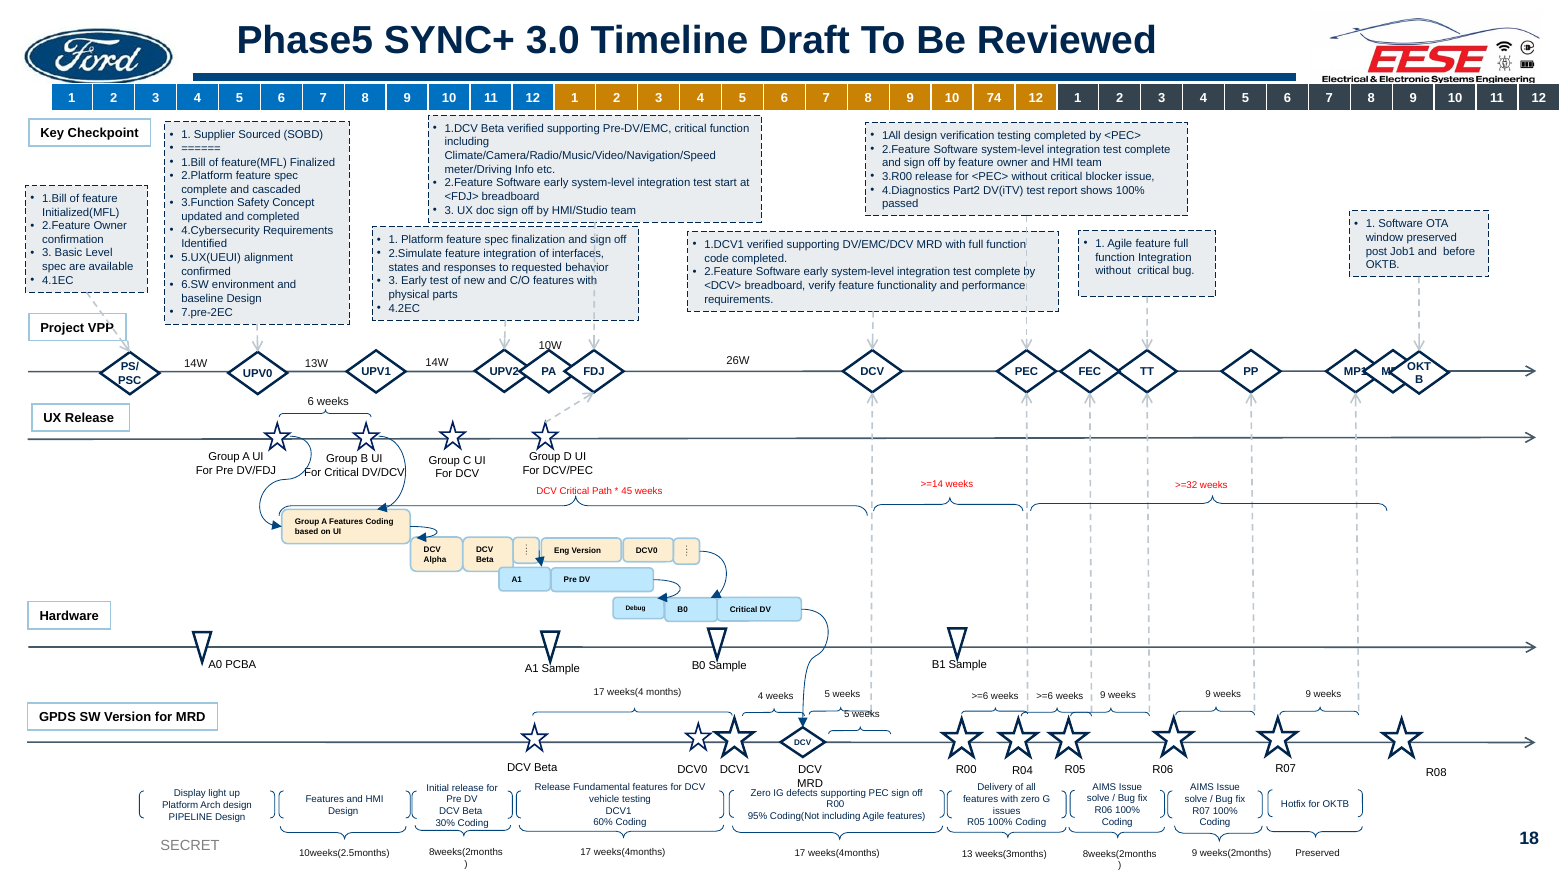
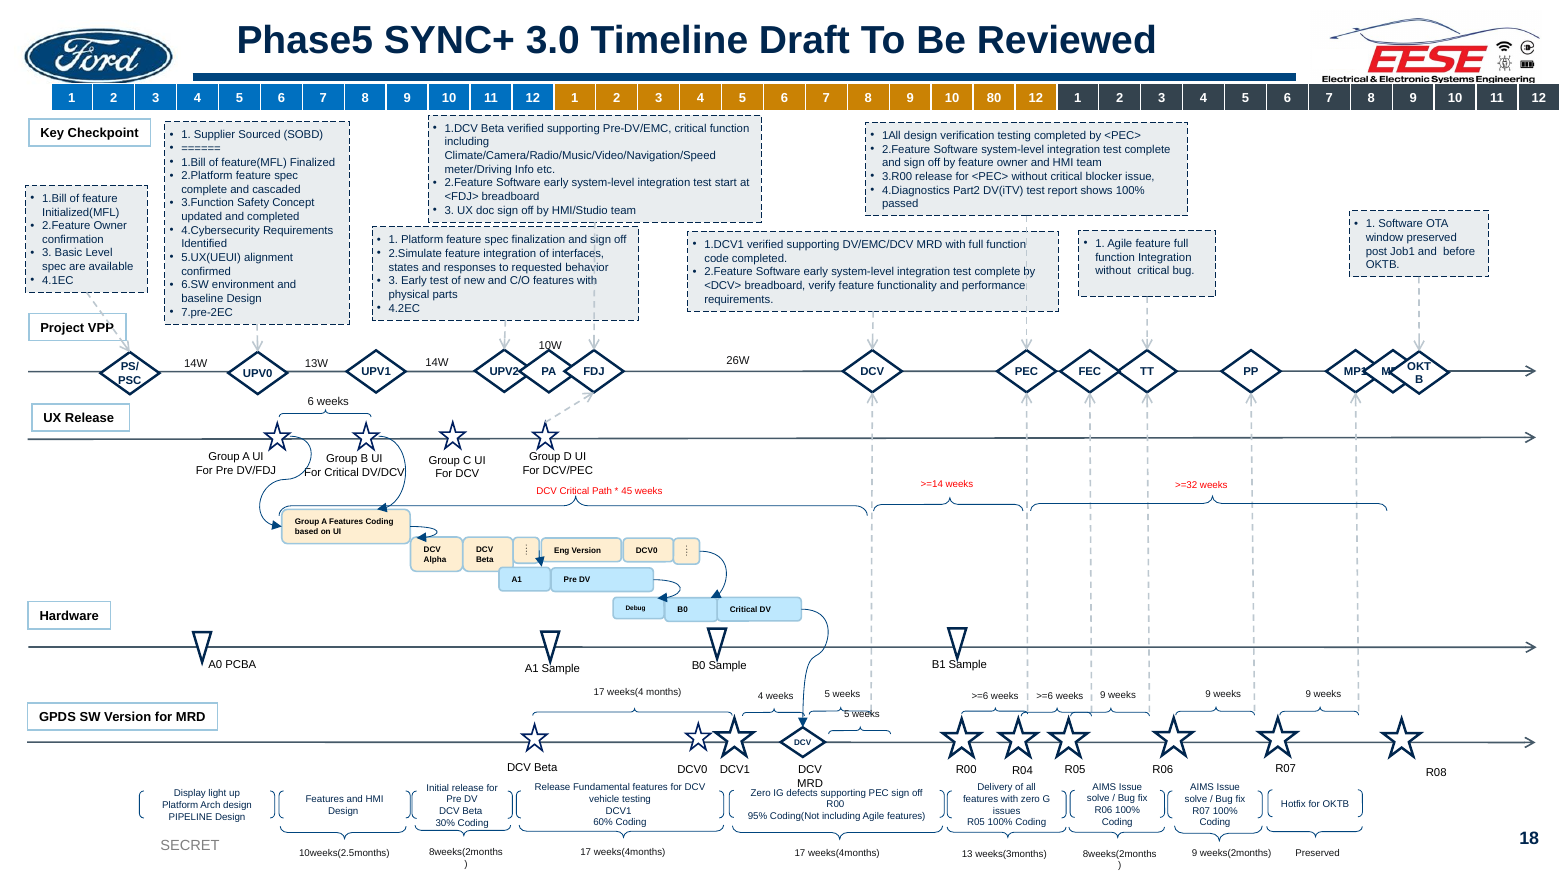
74: 74 -> 80
